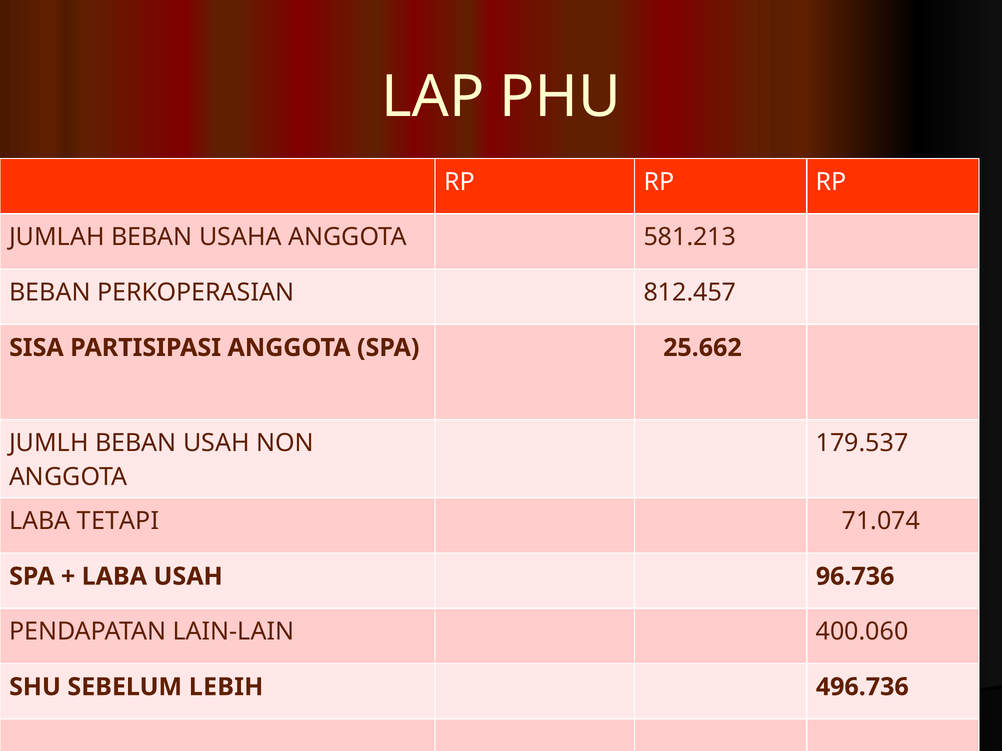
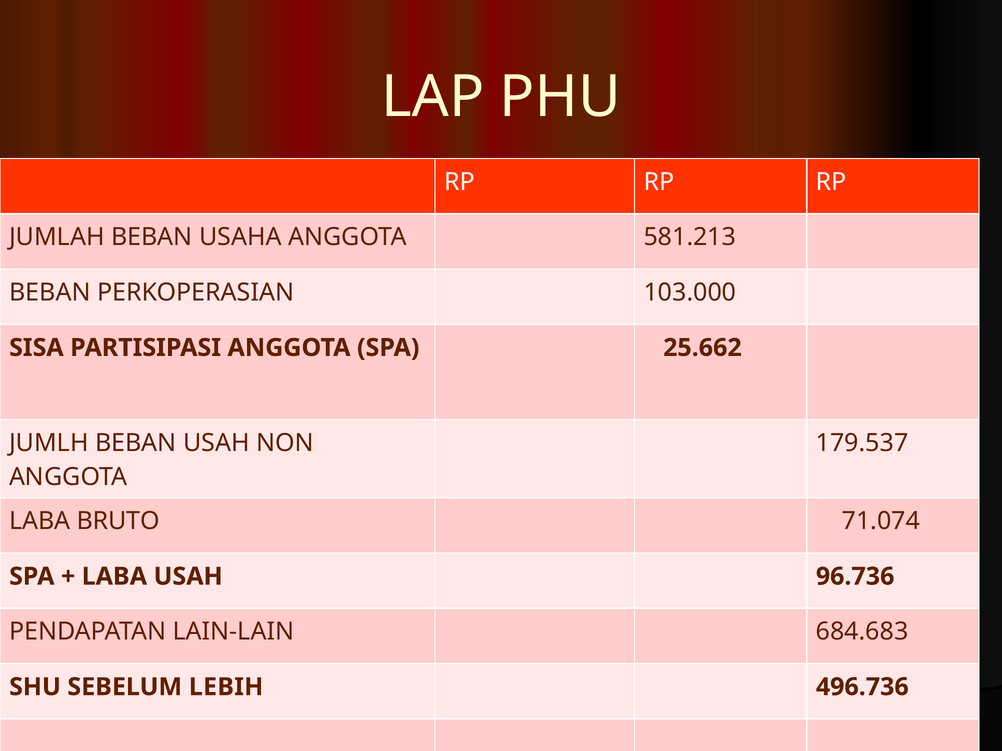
812.457: 812.457 -> 103.000
TETAPI: TETAPI -> BRUTO
400.060: 400.060 -> 684.683
